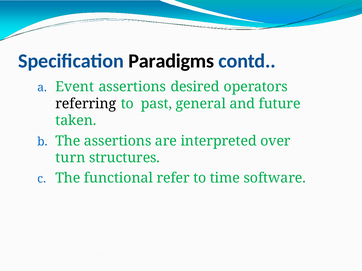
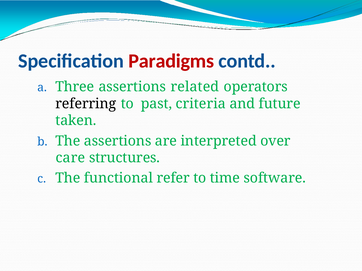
Paradigms colour: black -> red
Event: Event -> Three
desired: desired -> related
general: general -> criteria
turn: turn -> care
